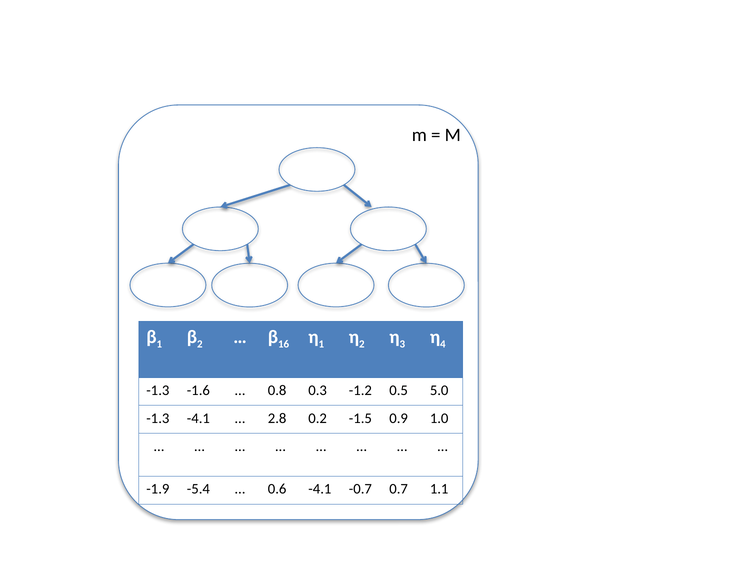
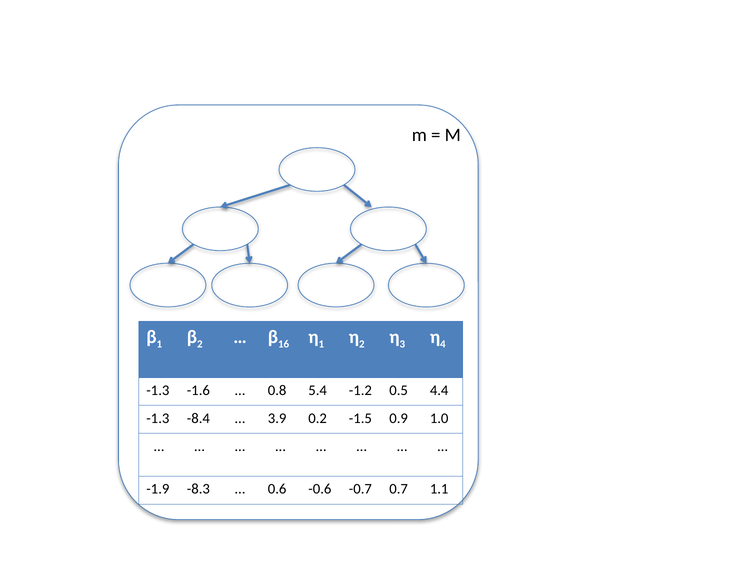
0.3: 0.3 -> 5.4
5.0: 5.0 -> 4.4
-1.3 -4.1: -4.1 -> -8.4
2.8: 2.8 -> 3.9
-5.4: -5.4 -> -8.3
0.6 -4.1: -4.1 -> -0.6
